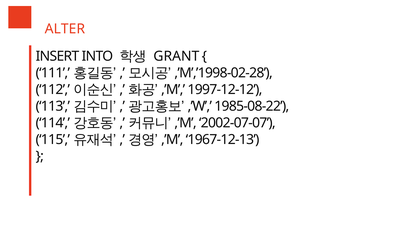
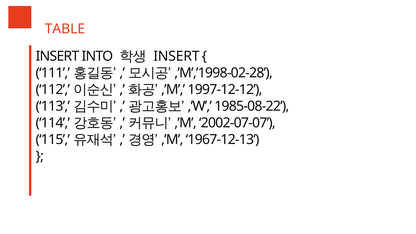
ALTER: ALTER -> TABLE
GRANT at (176, 56): GRANT -> INSERT
